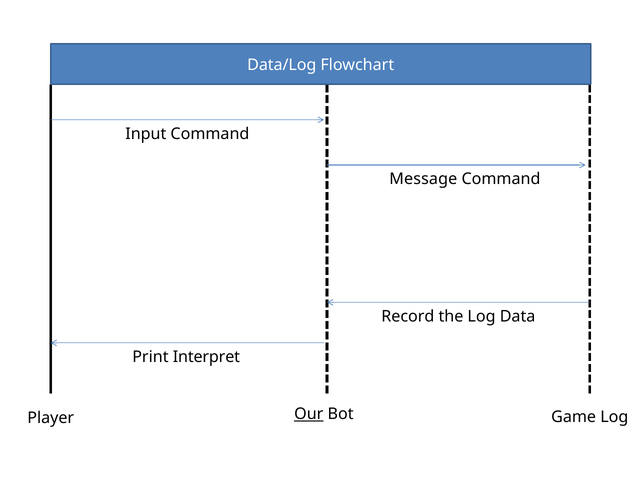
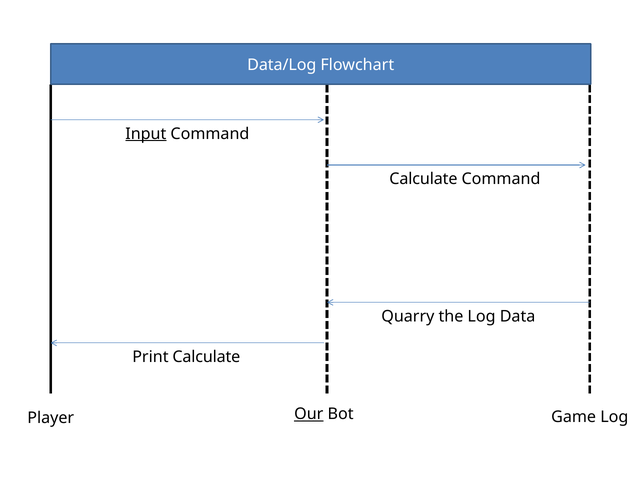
Input underline: none -> present
Message at (423, 179): Message -> Calculate
Record: Record -> Quarry
Print Interpret: Interpret -> Calculate
